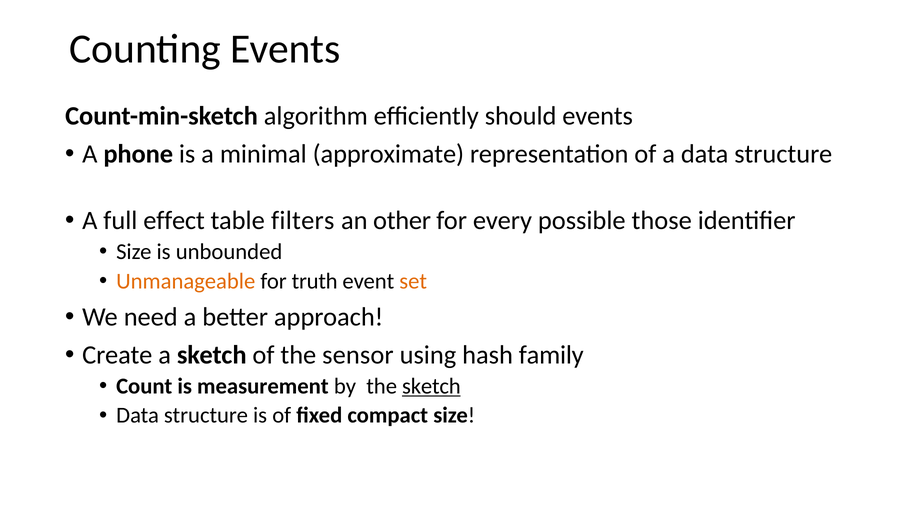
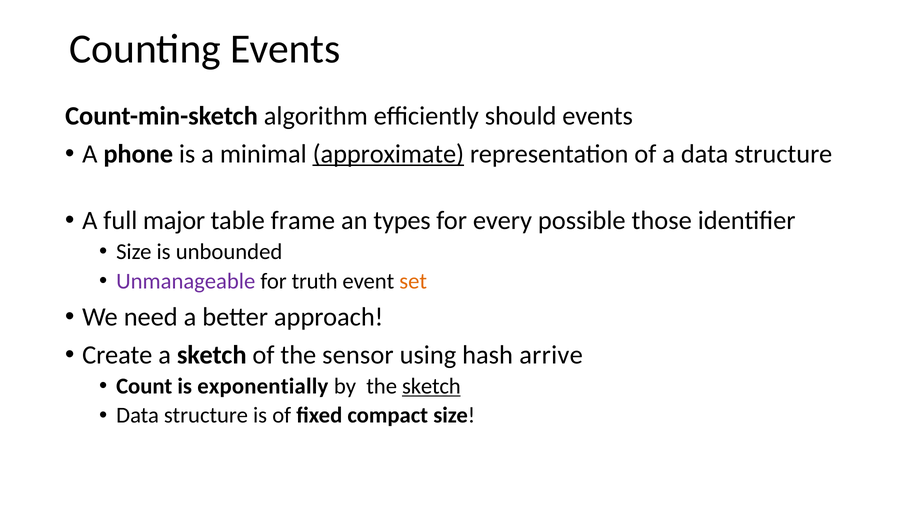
approximate underline: none -> present
effect: effect -> major
filters: filters -> frame
other: other -> types
Unmanageable colour: orange -> purple
family: family -> arrive
measurement: measurement -> exponentially
